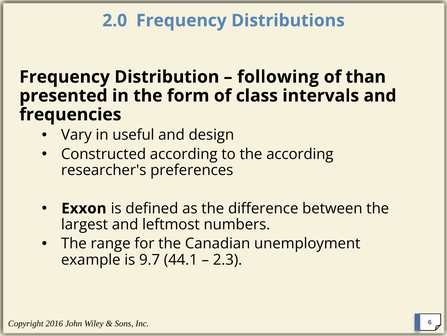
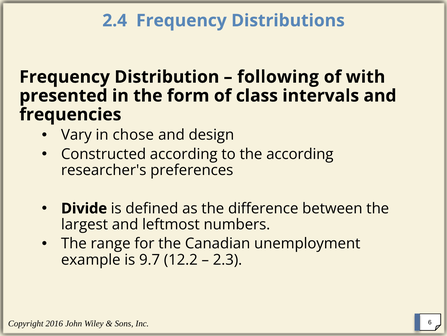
2.0: 2.0 -> 2.4
than: than -> with
useful: useful -> chose
Exxon: Exxon -> Divide
44.1: 44.1 -> 12.2
